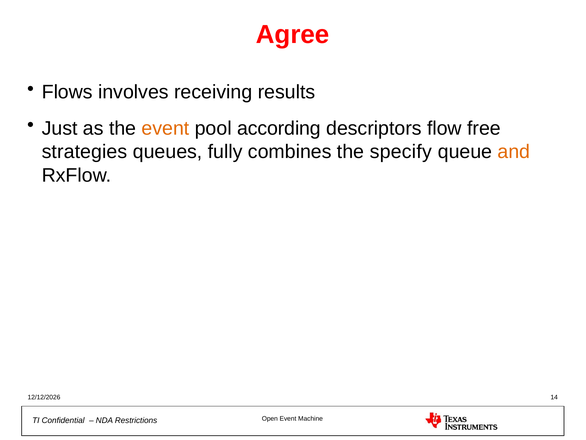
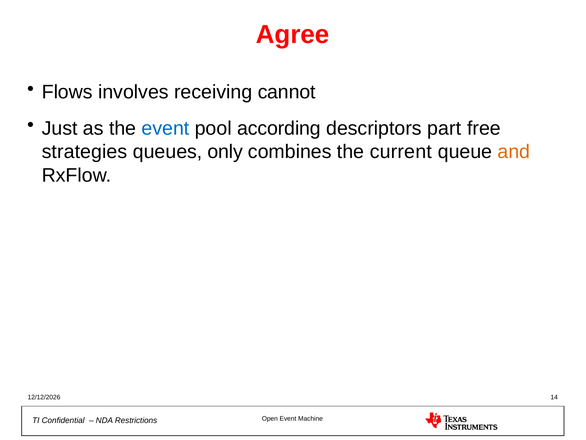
results: results -> cannot
event at (165, 128) colour: orange -> blue
flow: flow -> part
fully: fully -> only
specify: specify -> current
